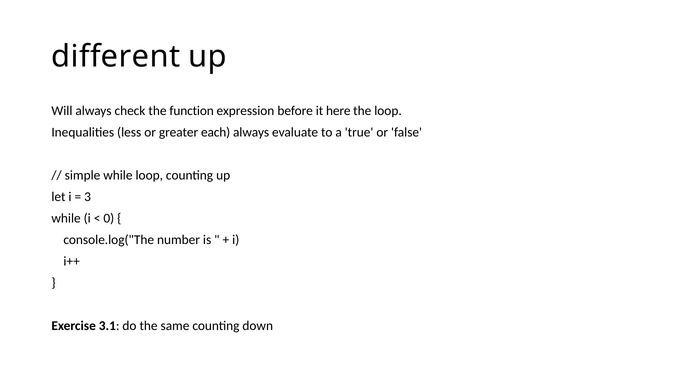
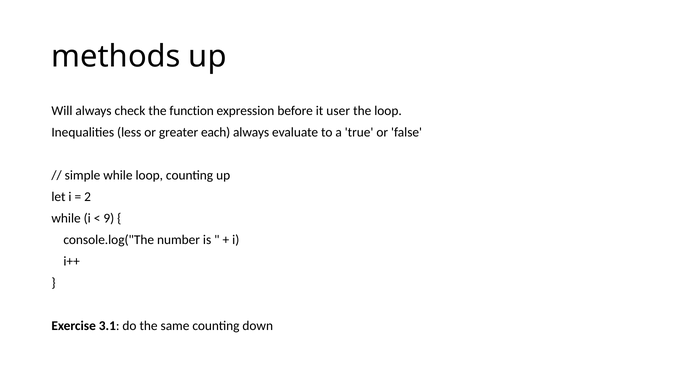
different: different -> methods
here: here -> user
3: 3 -> 2
0: 0 -> 9
